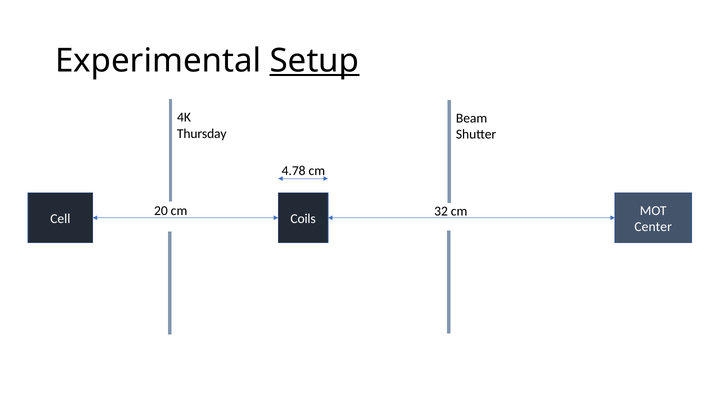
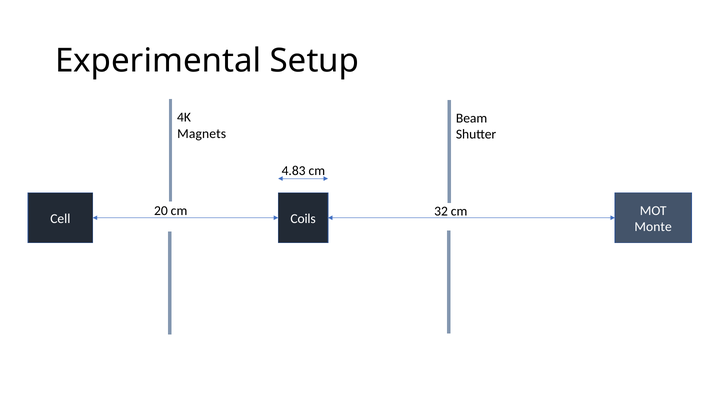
Setup underline: present -> none
Thursday: Thursday -> Magnets
4.78: 4.78 -> 4.83
Center: Center -> Monte
